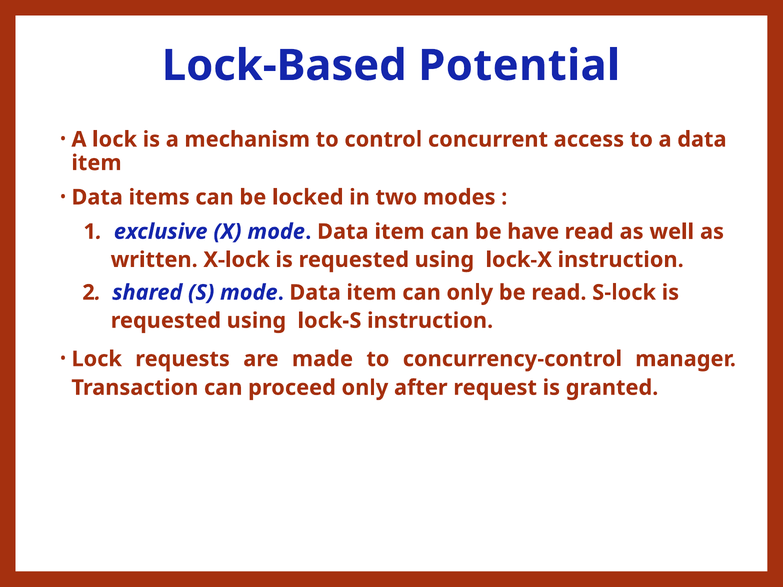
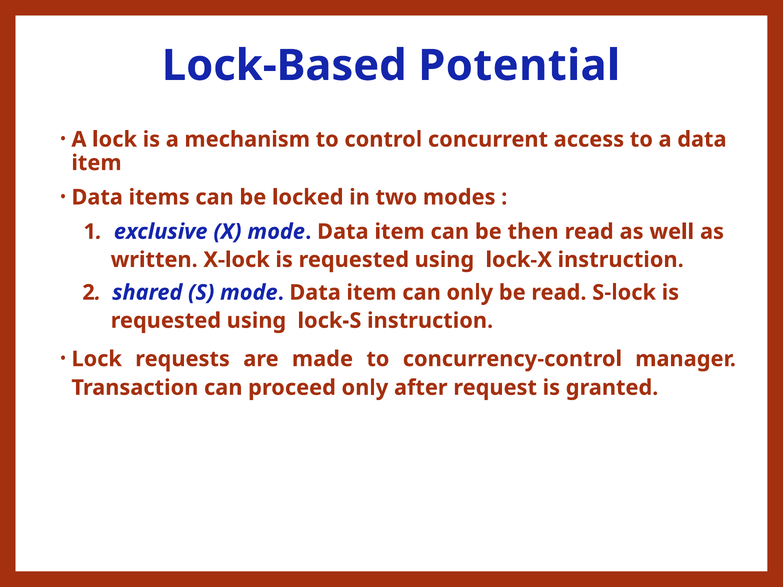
have: have -> then
